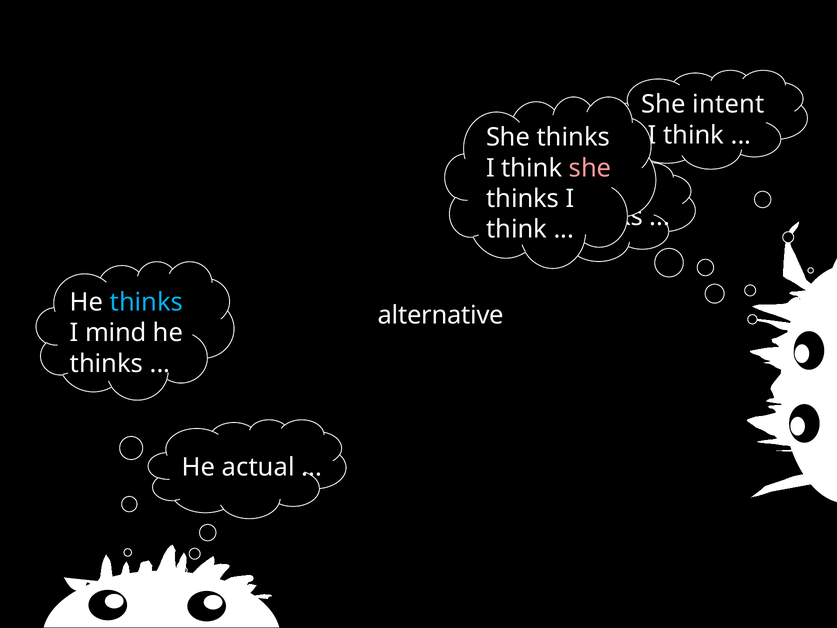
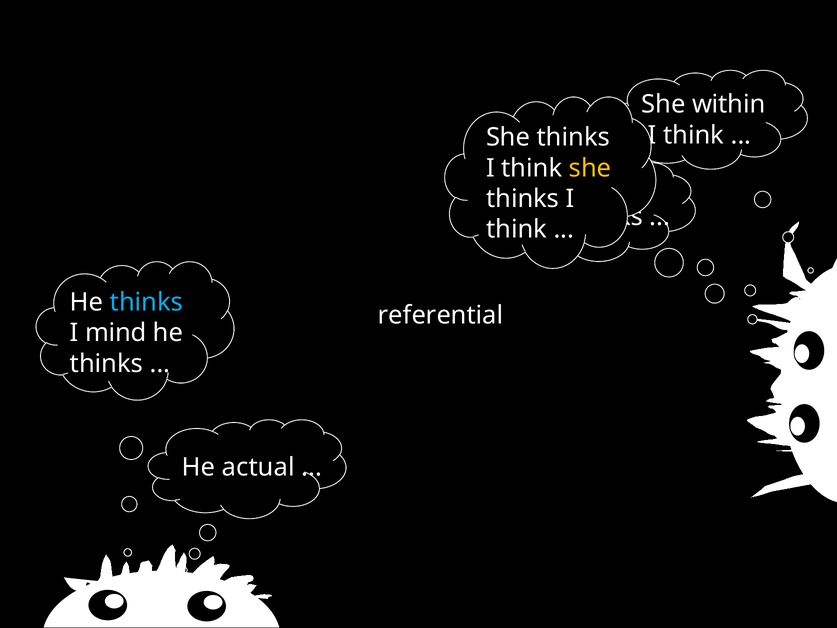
intent: intent -> within
she at (590, 168) colour: pink -> yellow
alternative: alternative -> referential
